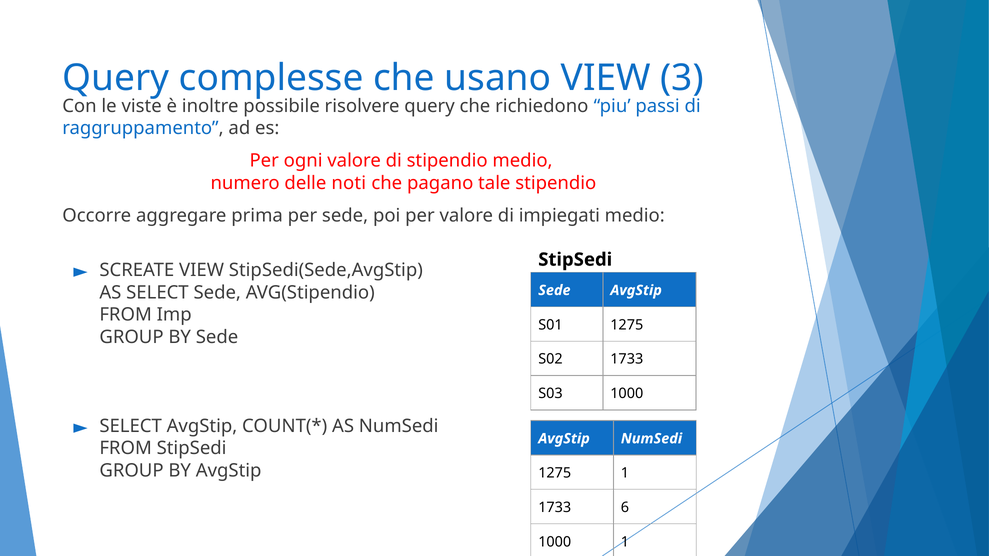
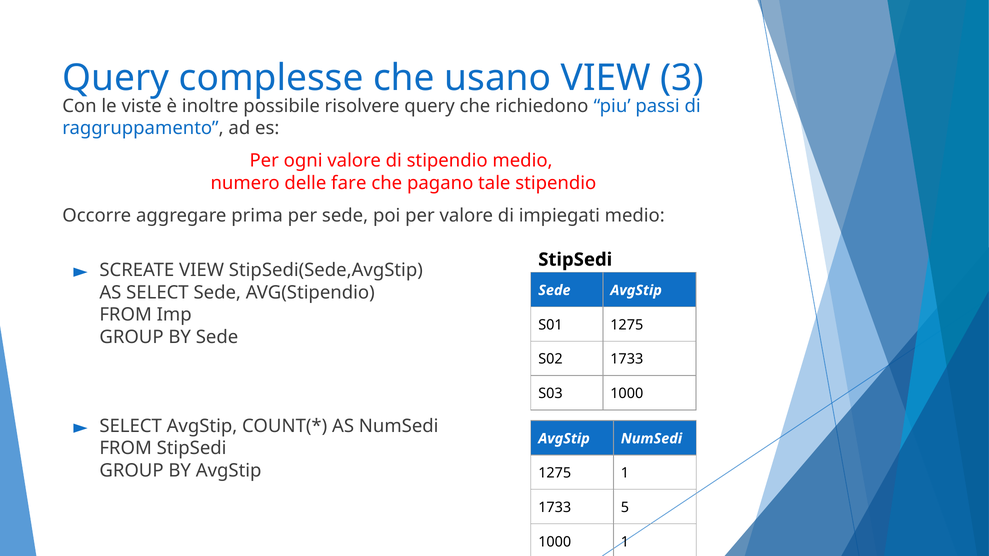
noti: noti -> fare
6: 6 -> 5
